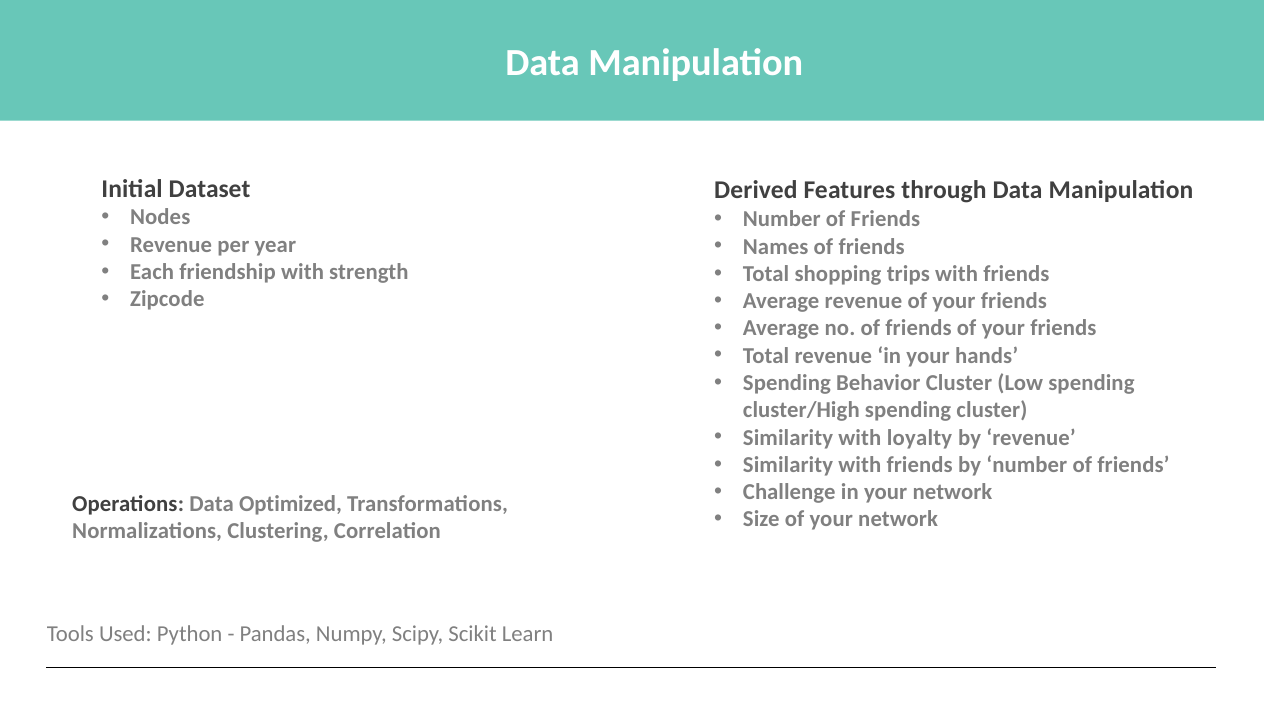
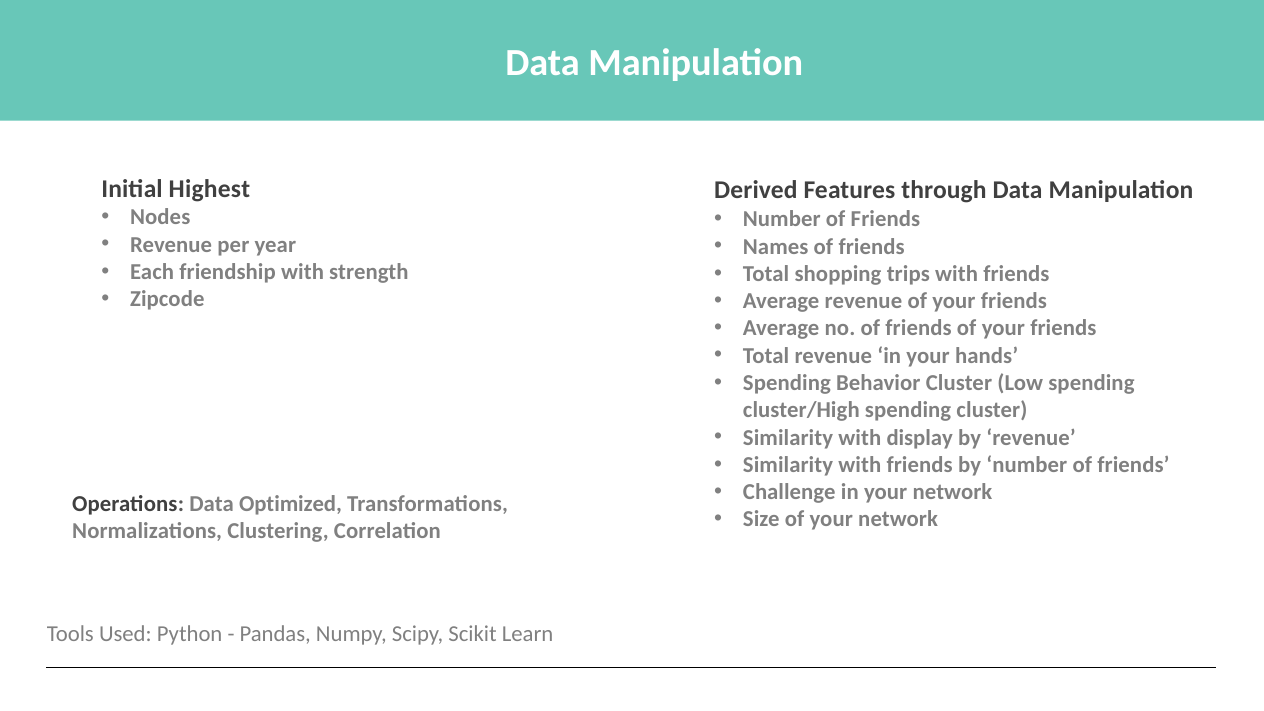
Dataset: Dataset -> Highest
loyalty: loyalty -> display
